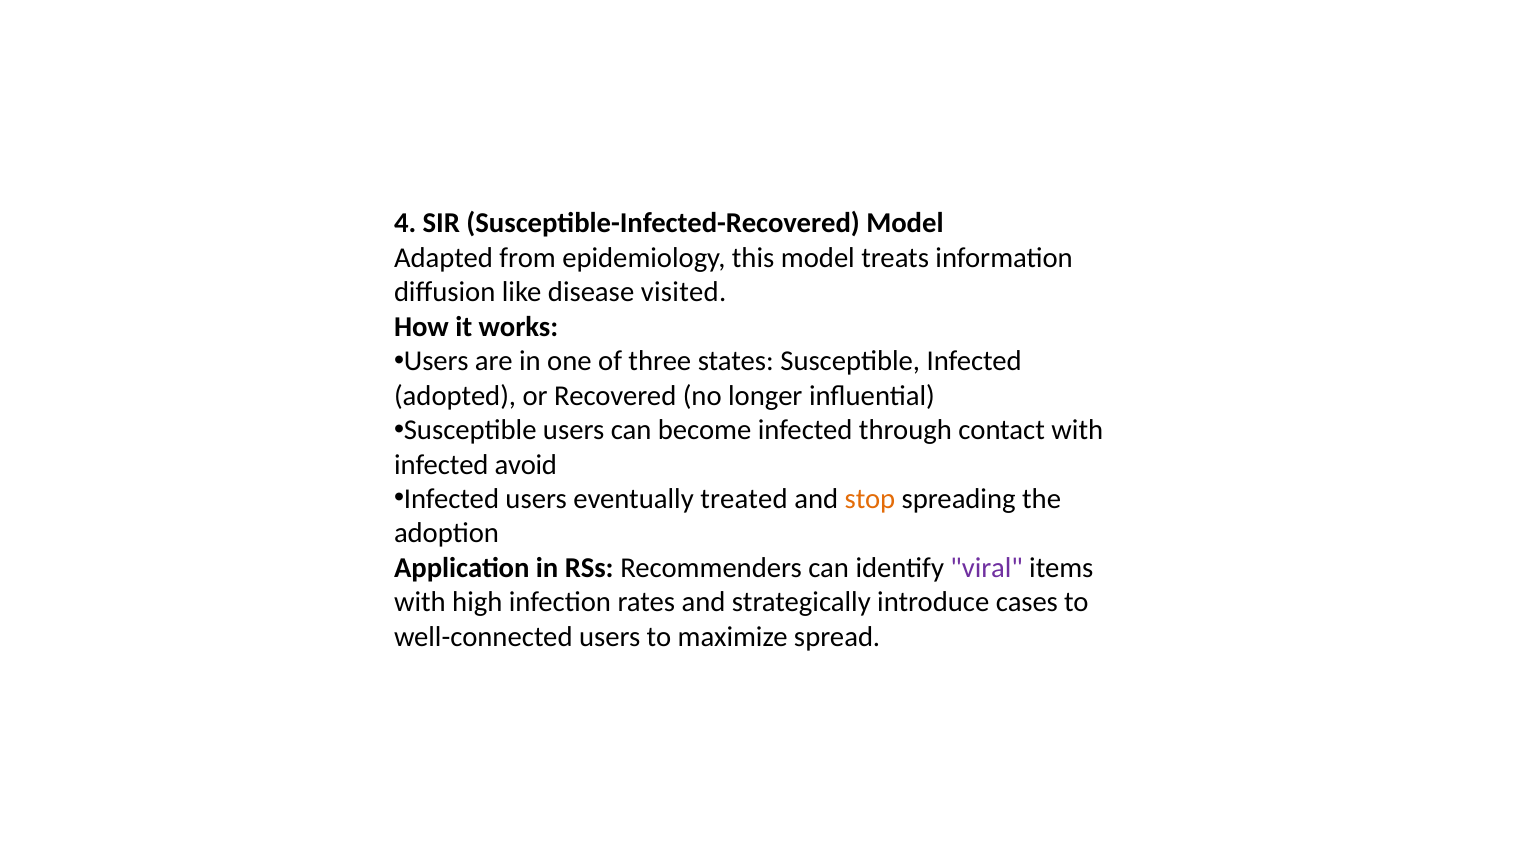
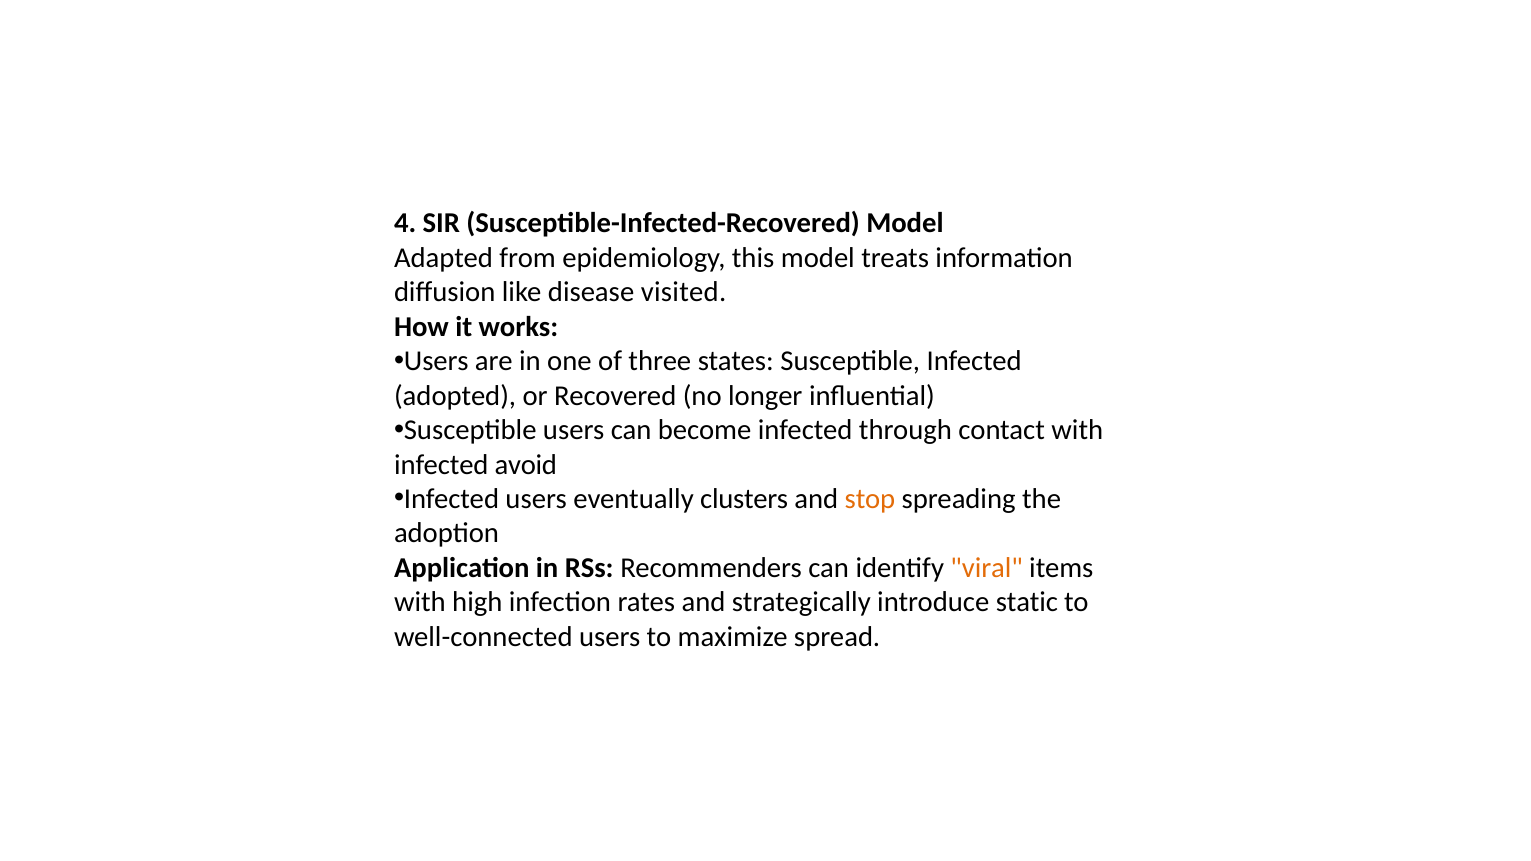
treated: treated -> clusters
viral colour: purple -> orange
cases: cases -> static
